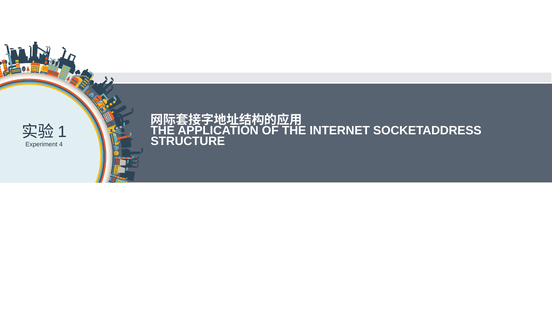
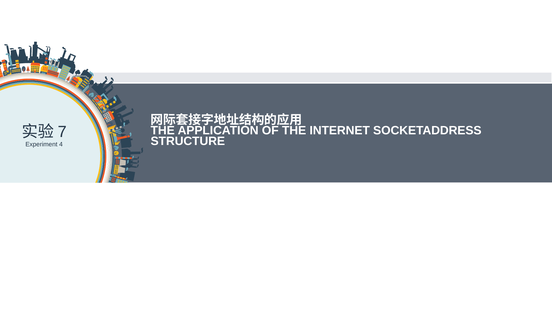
1: 1 -> 7
